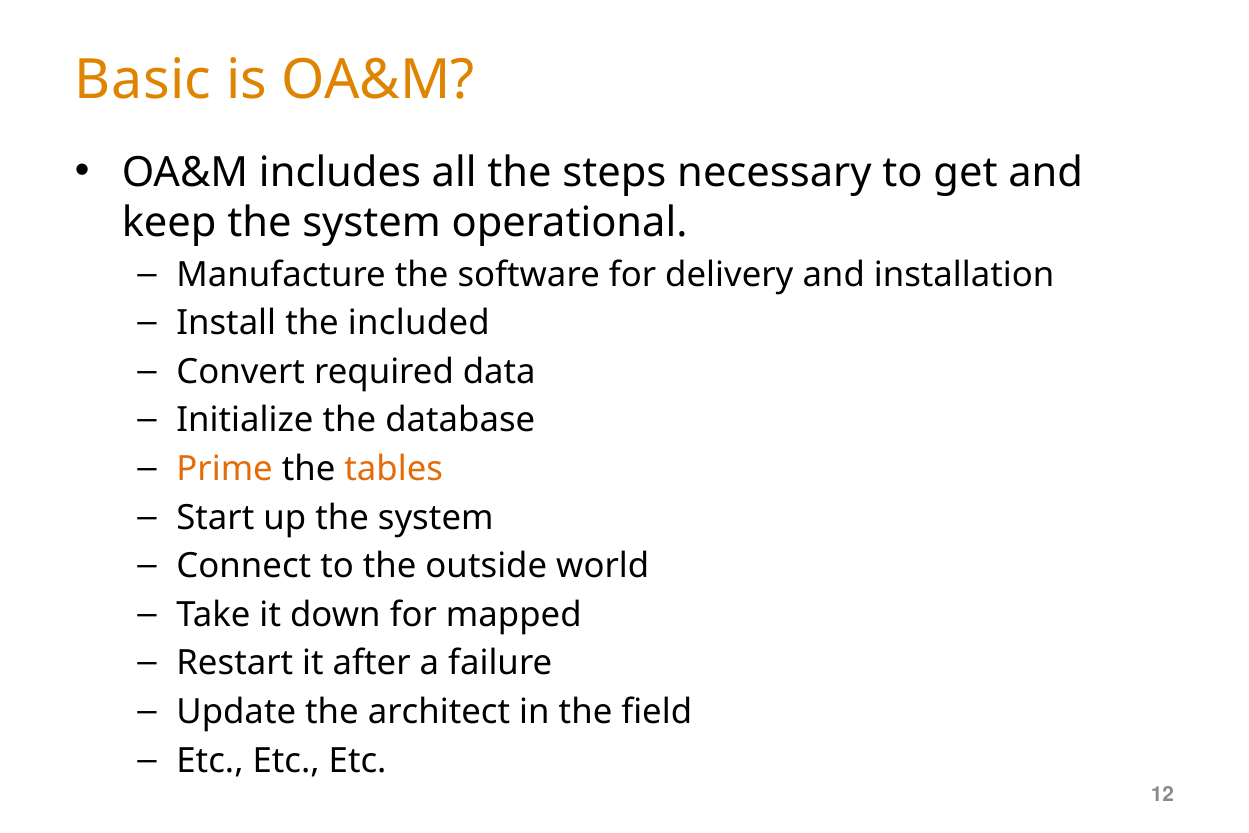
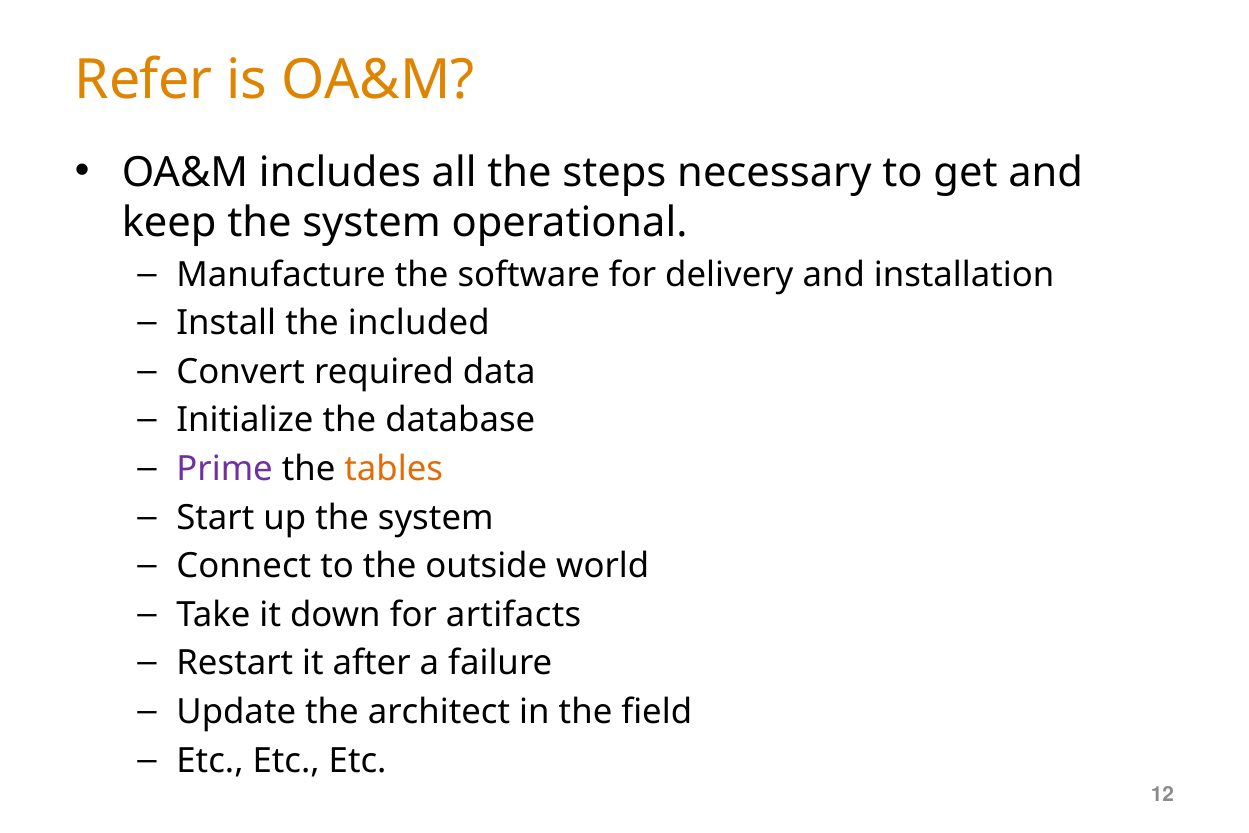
Basic: Basic -> Refer
Prime colour: orange -> purple
mapped: mapped -> artifacts
